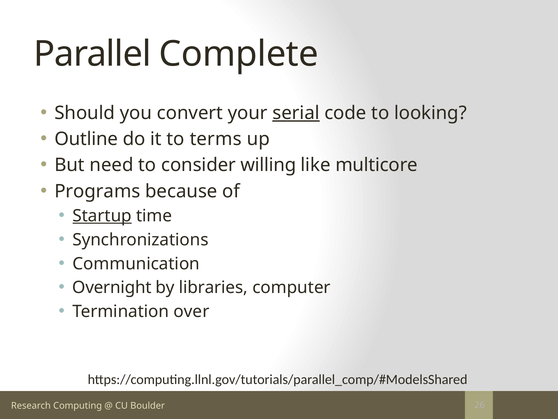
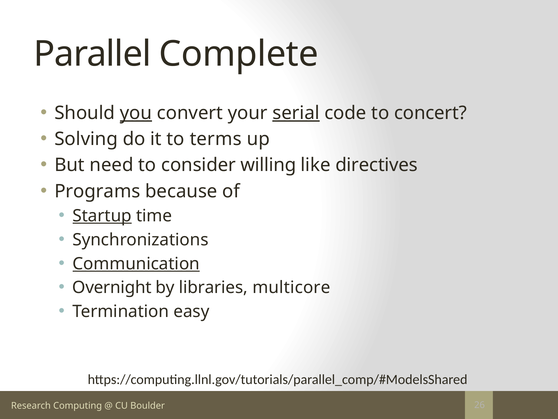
you underline: none -> present
looking: looking -> concert
Outline: Outline -> Solving
multicore: multicore -> directives
Communication underline: none -> present
computer: computer -> multicore
over: over -> easy
